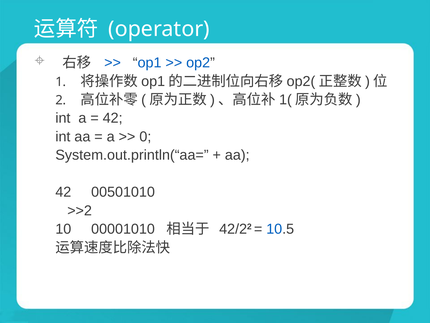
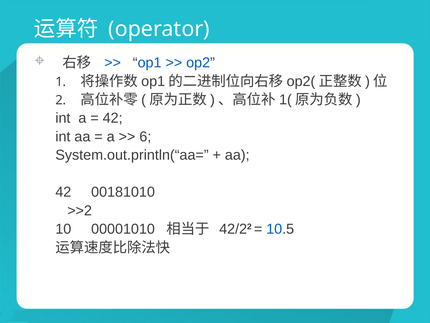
0: 0 -> 6
00501010: 00501010 -> 00181010
